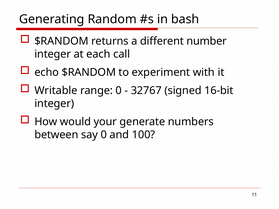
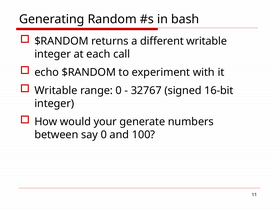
different number: number -> writable
